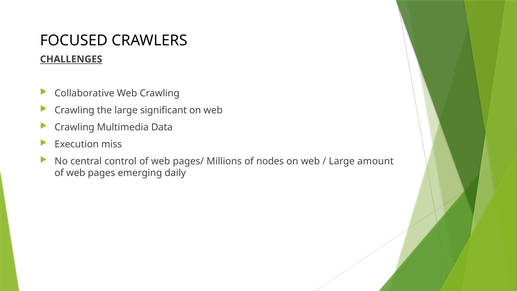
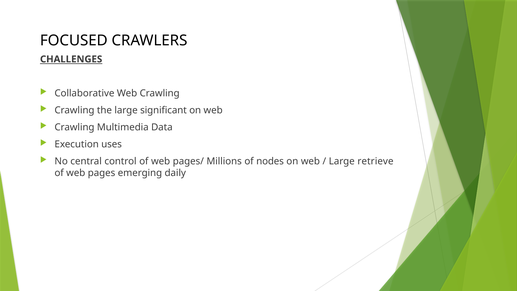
miss: miss -> uses
amount: amount -> retrieve
